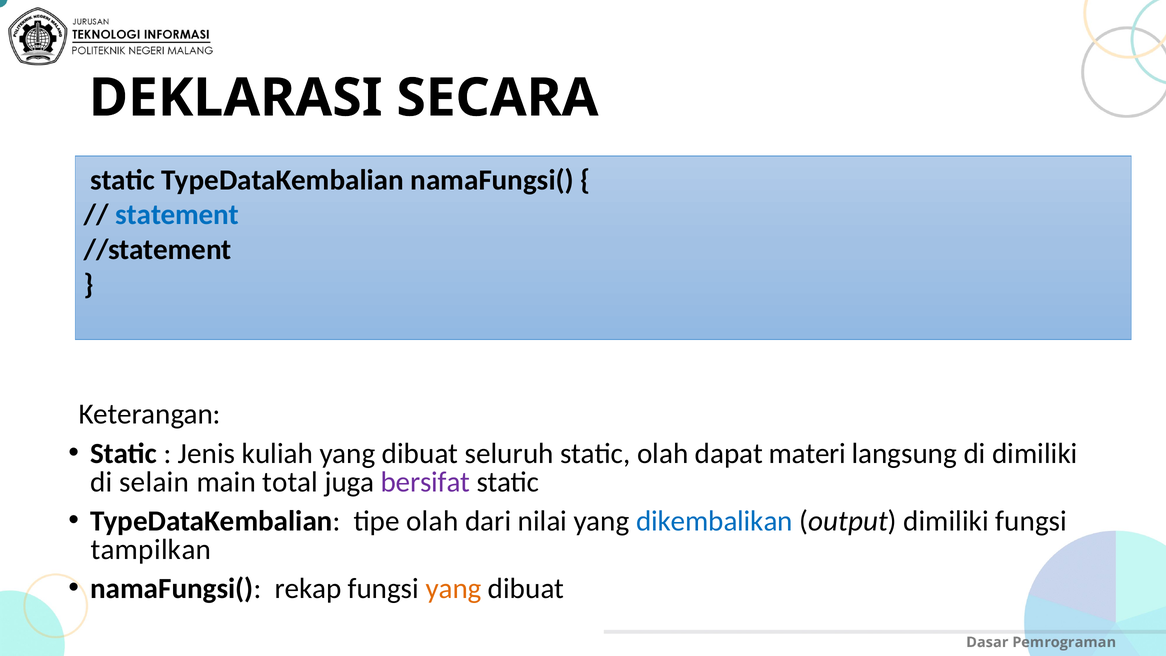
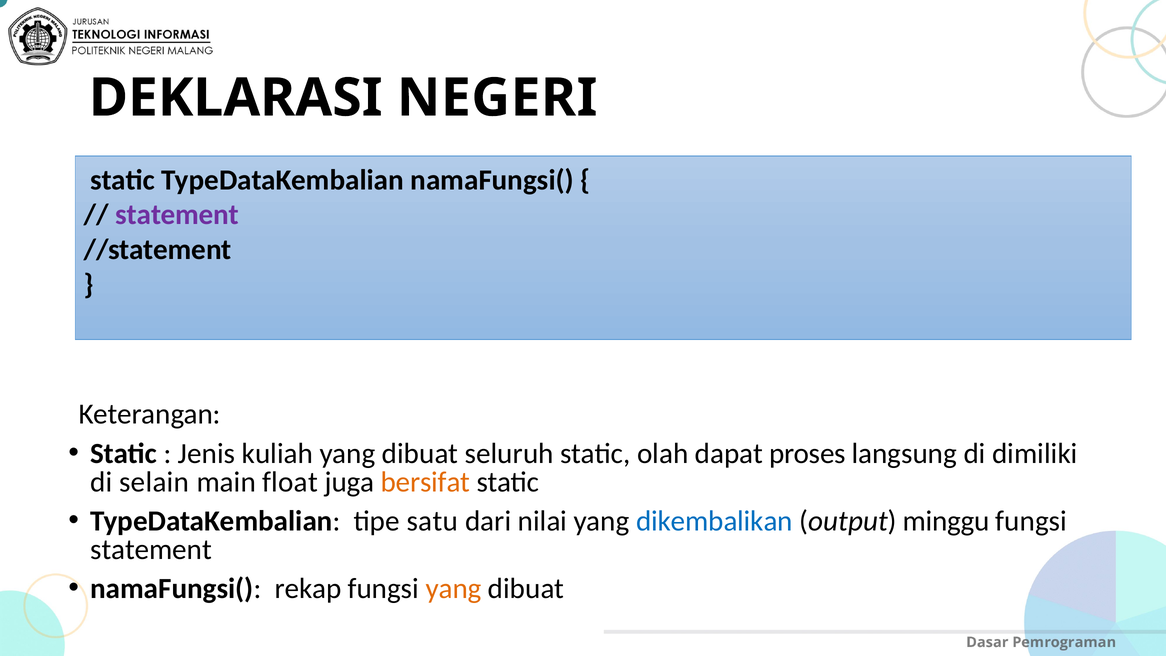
SECARA: SECARA -> NEGERI
statement at (177, 215) colour: blue -> purple
materi: materi -> proses
total: total -> float
bersifat colour: purple -> orange
tipe olah: olah -> satu
output dimiliki: dimiliki -> minggu
tampilkan at (151, 549): tampilkan -> statement
